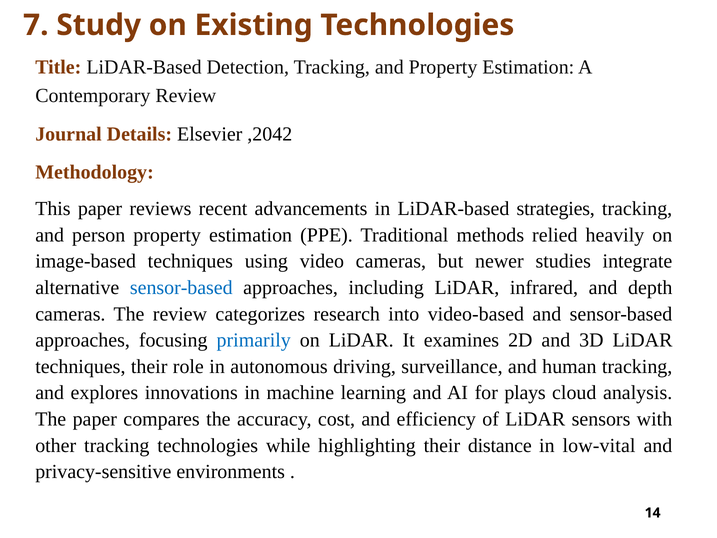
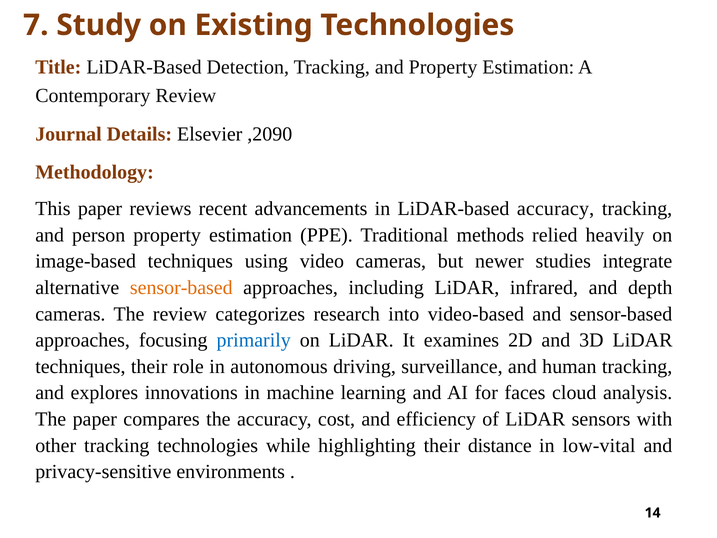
,2042: ,2042 -> ,2090
LiDAR-based strategies: strategies -> accuracy
sensor-based at (181, 287) colour: blue -> orange
plays: plays -> faces
